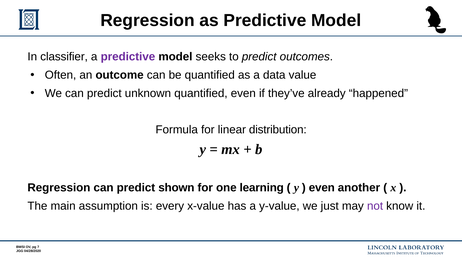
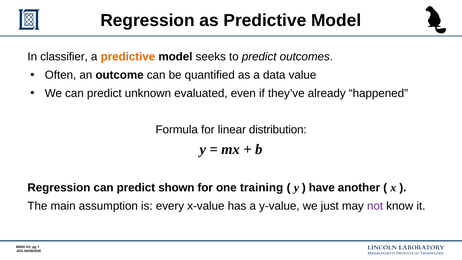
predictive at (128, 57) colour: purple -> orange
unknown quantified: quantified -> evaluated
learning: learning -> training
even at (322, 188): even -> have
